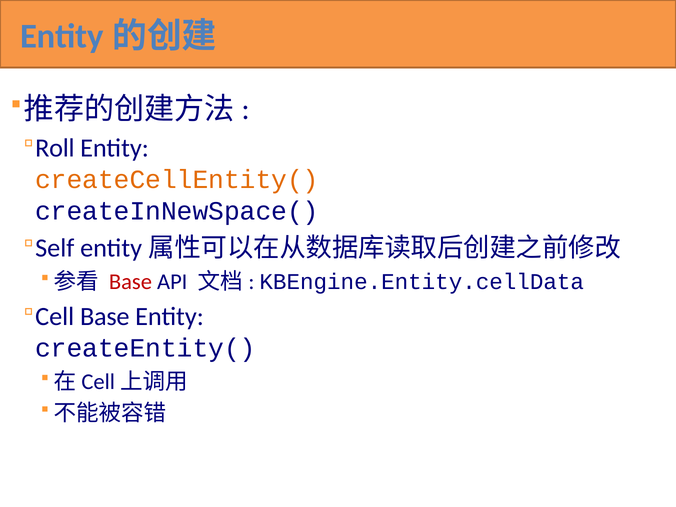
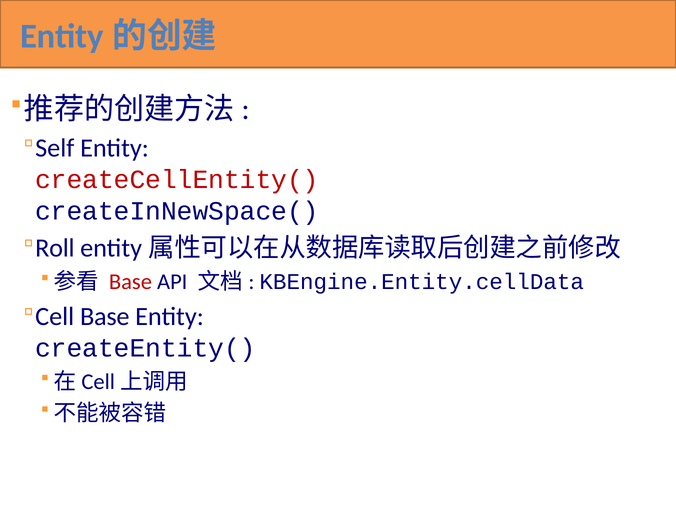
Roll: Roll -> Self
createCellEntity( colour: orange -> red
Self: Self -> Roll
